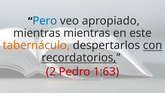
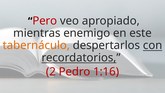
Pero colour: blue -> red
mientras mientras: mientras -> enemigo
1:63: 1:63 -> 1:16
